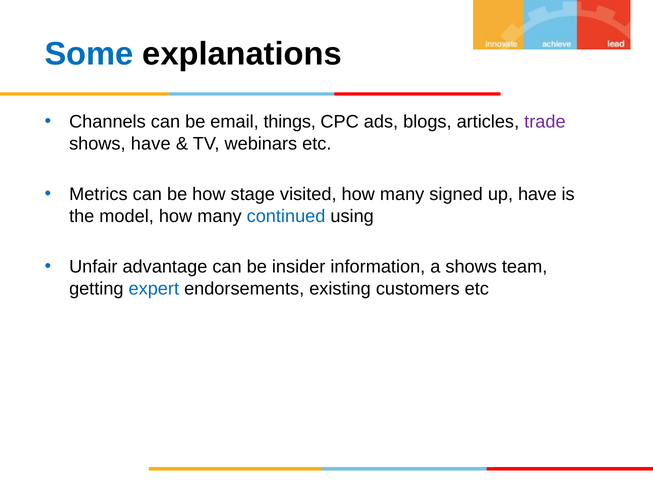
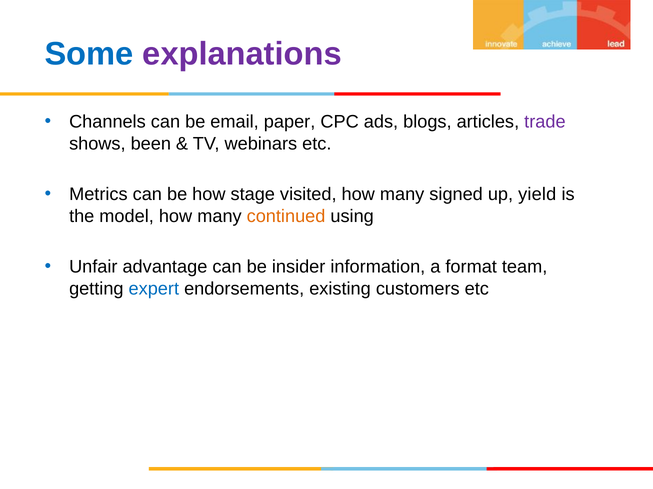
explanations colour: black -> purple
things: things -> paper
shows have: have -> been
up have: have -> yield
continued colour: blue -> orange
a shows: shows -> format
